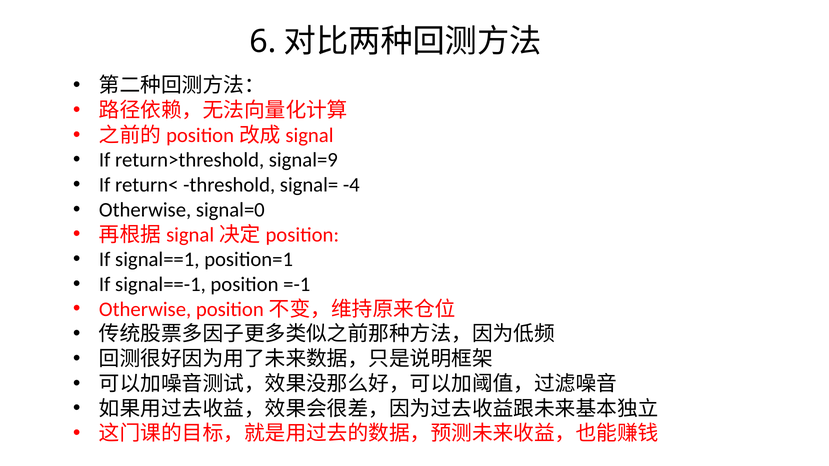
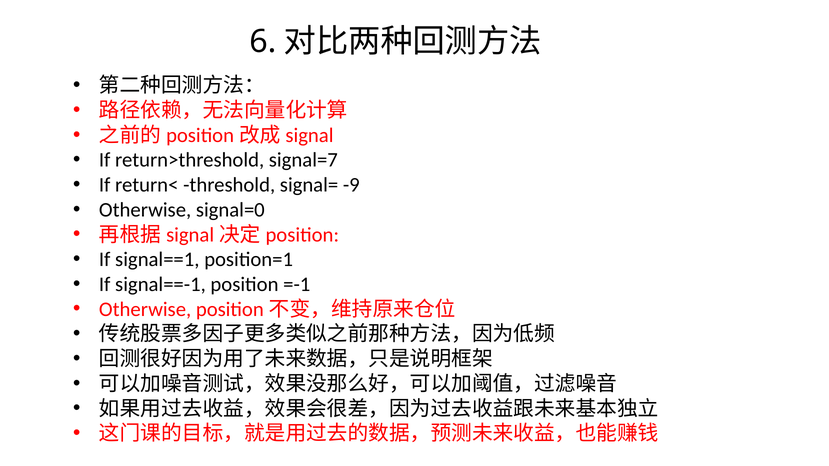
signal=9: signal=9 -> signal=7
-4: -4 -> -9
